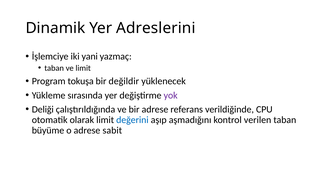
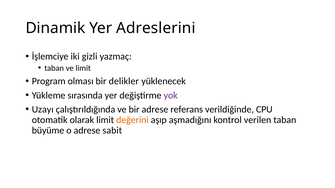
yani: yani -> gizli
tokuşa: tokuşa -> olması
değildir: değildir -> delikler
Deliği: Deliği -> Uzayı
değerini colour: blue -> orange
